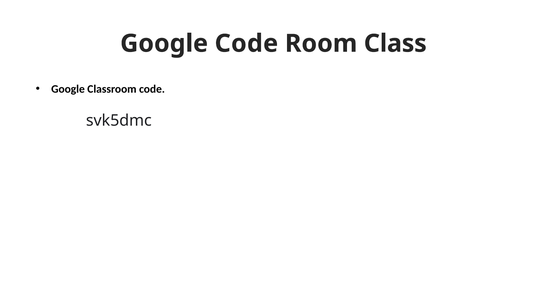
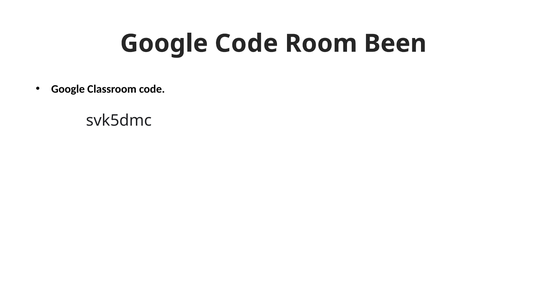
Class: Class -> Been
